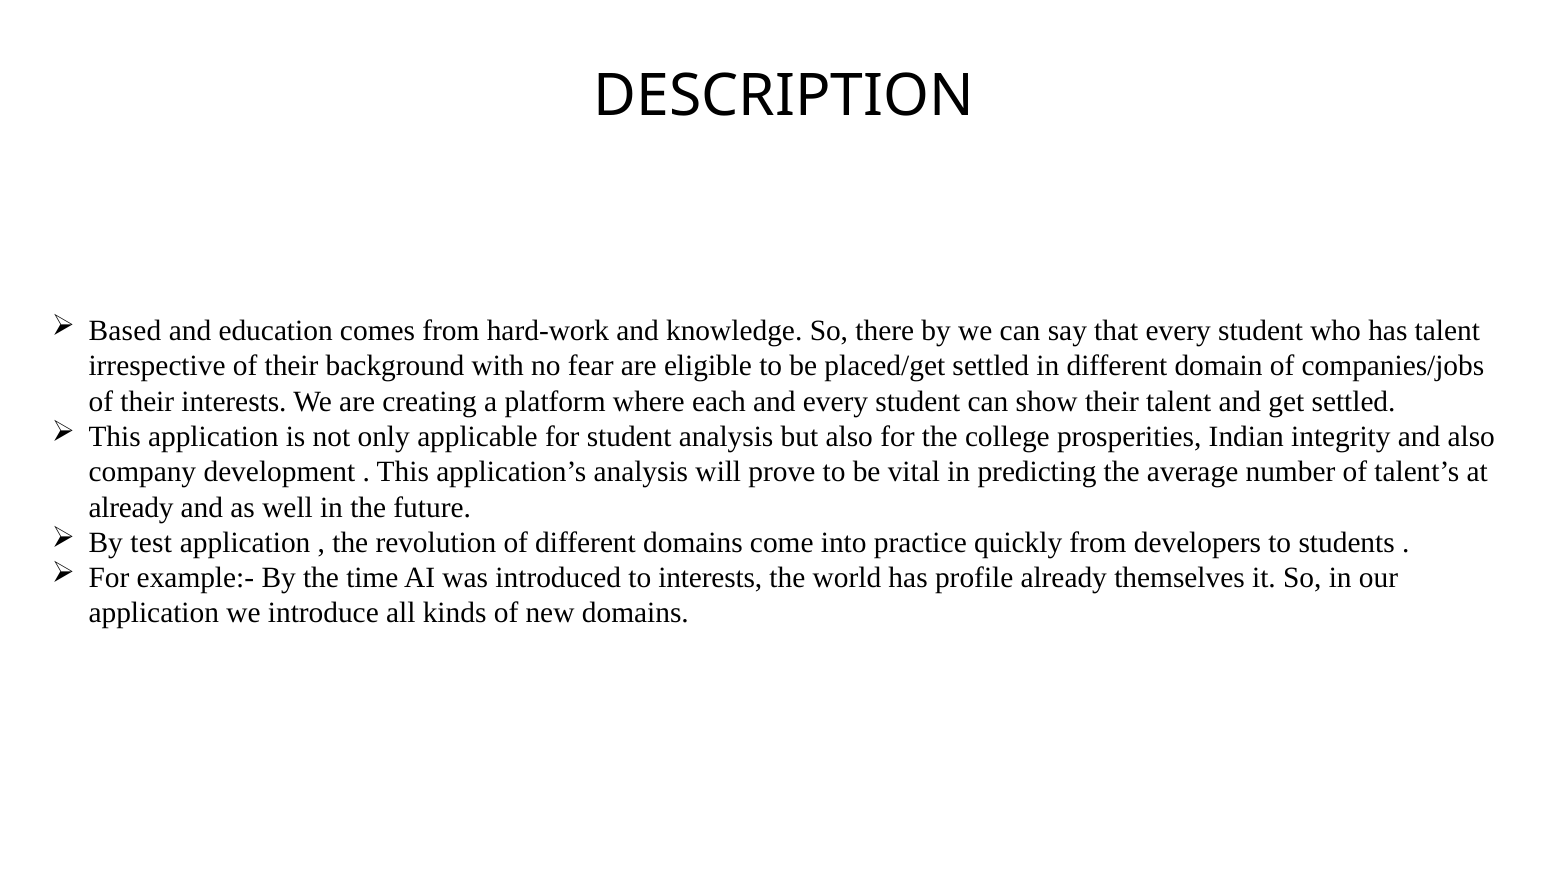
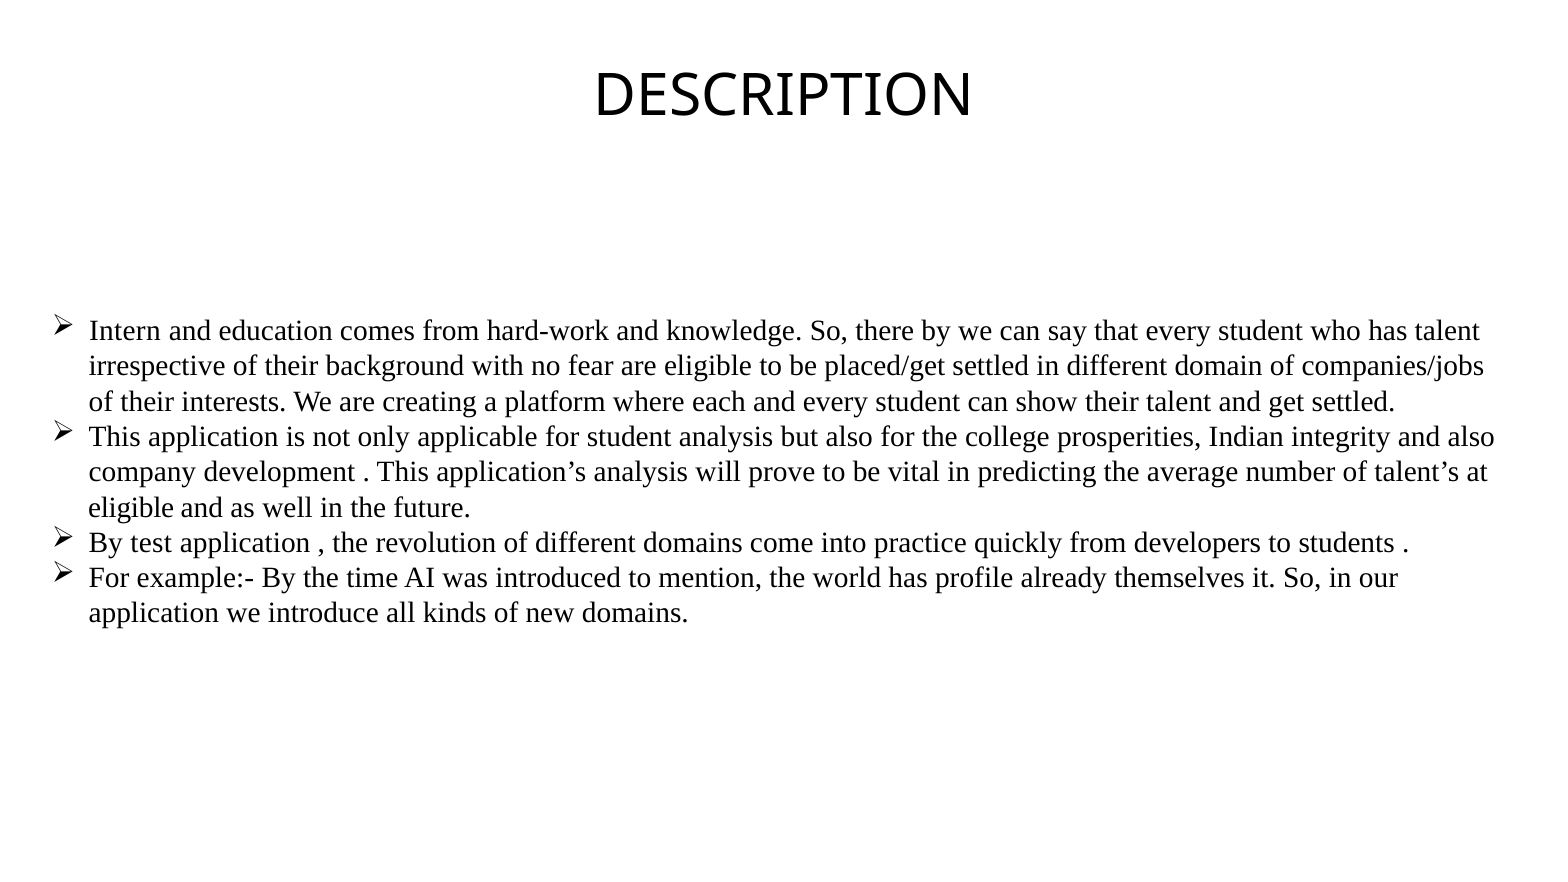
Based: Based -> Intern
already at (131, 507): already -> eligible
to interests: interests -> mention
